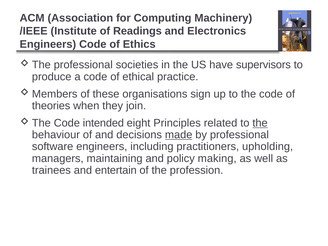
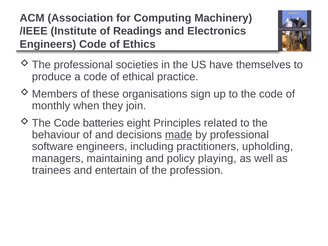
supervisors: supervisors -> themselves
theories: theories -> monthly
intended: intended -> batteries
the at (260, 123) underline: present -> none
making: making -> playing
